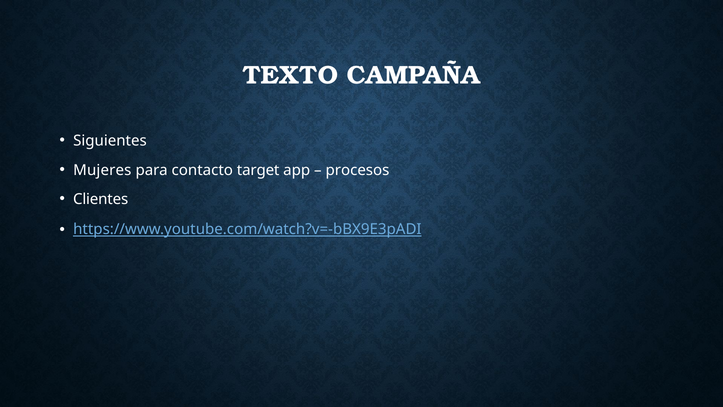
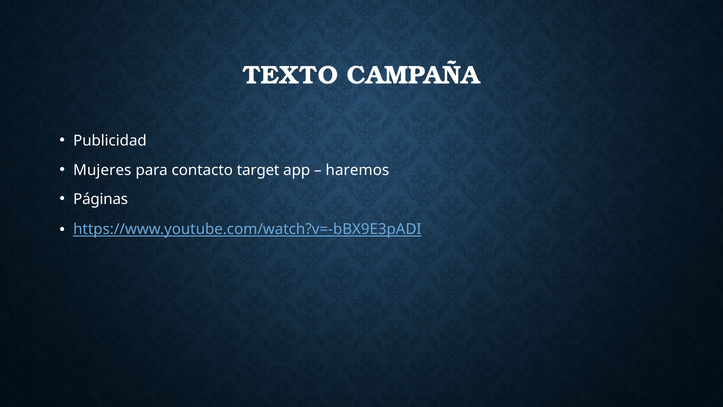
Siguientes: Siguientes -> Publicidad
procesos: procesos -> haremos
Clientes: Clientes -> Páginas
